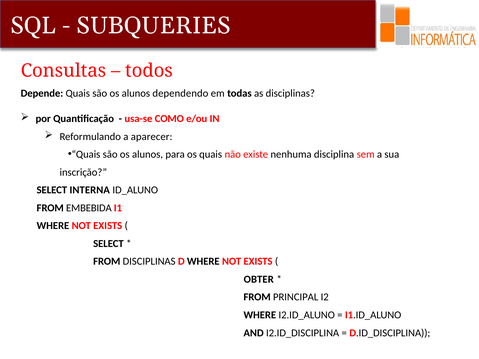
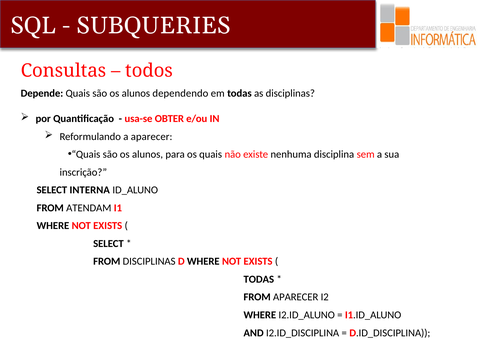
COMO: COMO -> OBTER
EMBEBIDA: EMBEBIDA -> ATENDAM
OBTER at (259, 279): OBTER -> TODAS
FROM PRINCIPAL: PRINCIPAL -> APARECER
